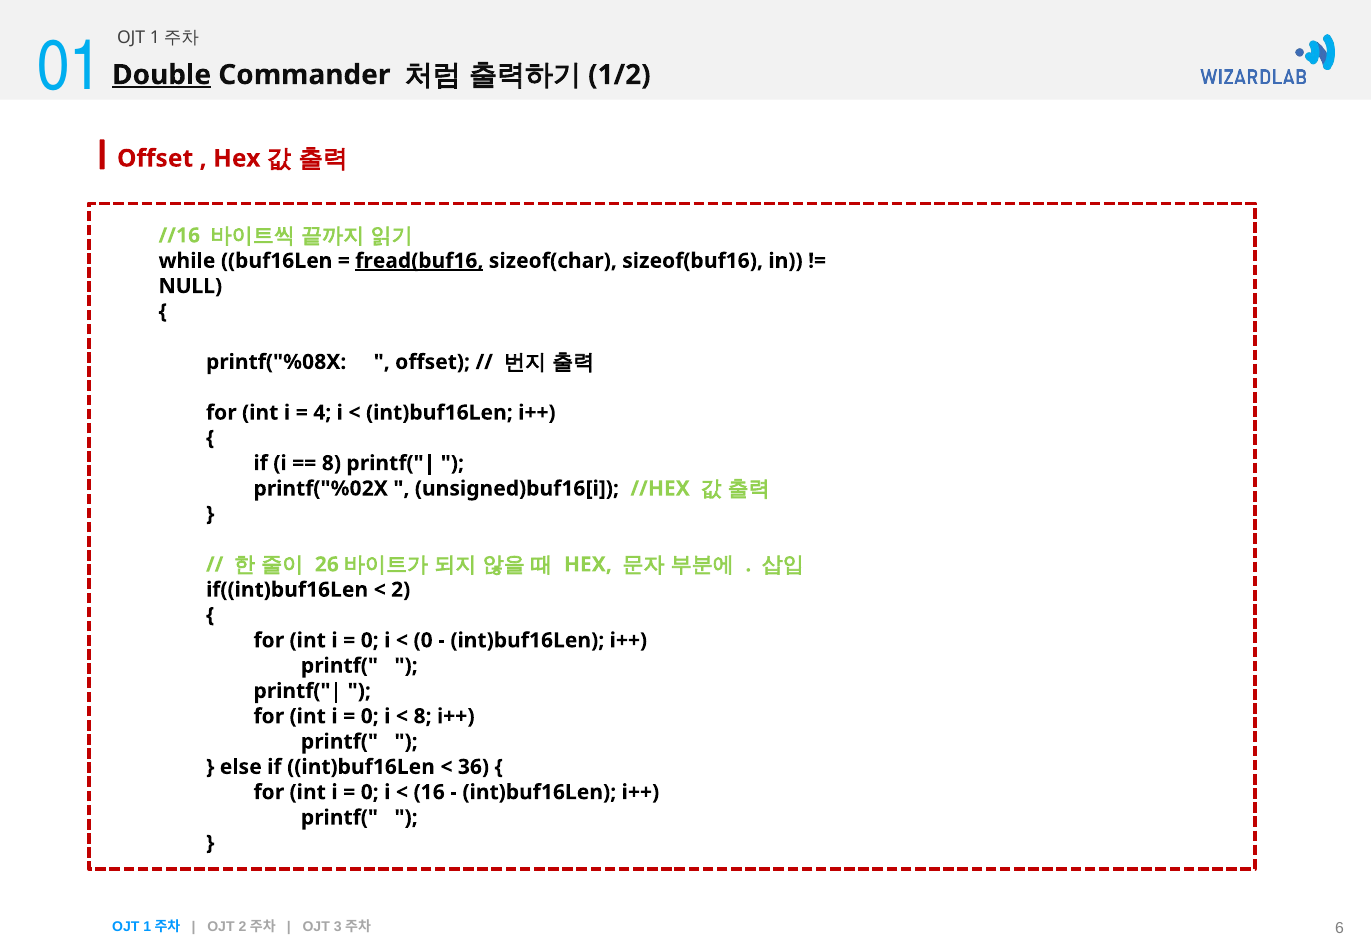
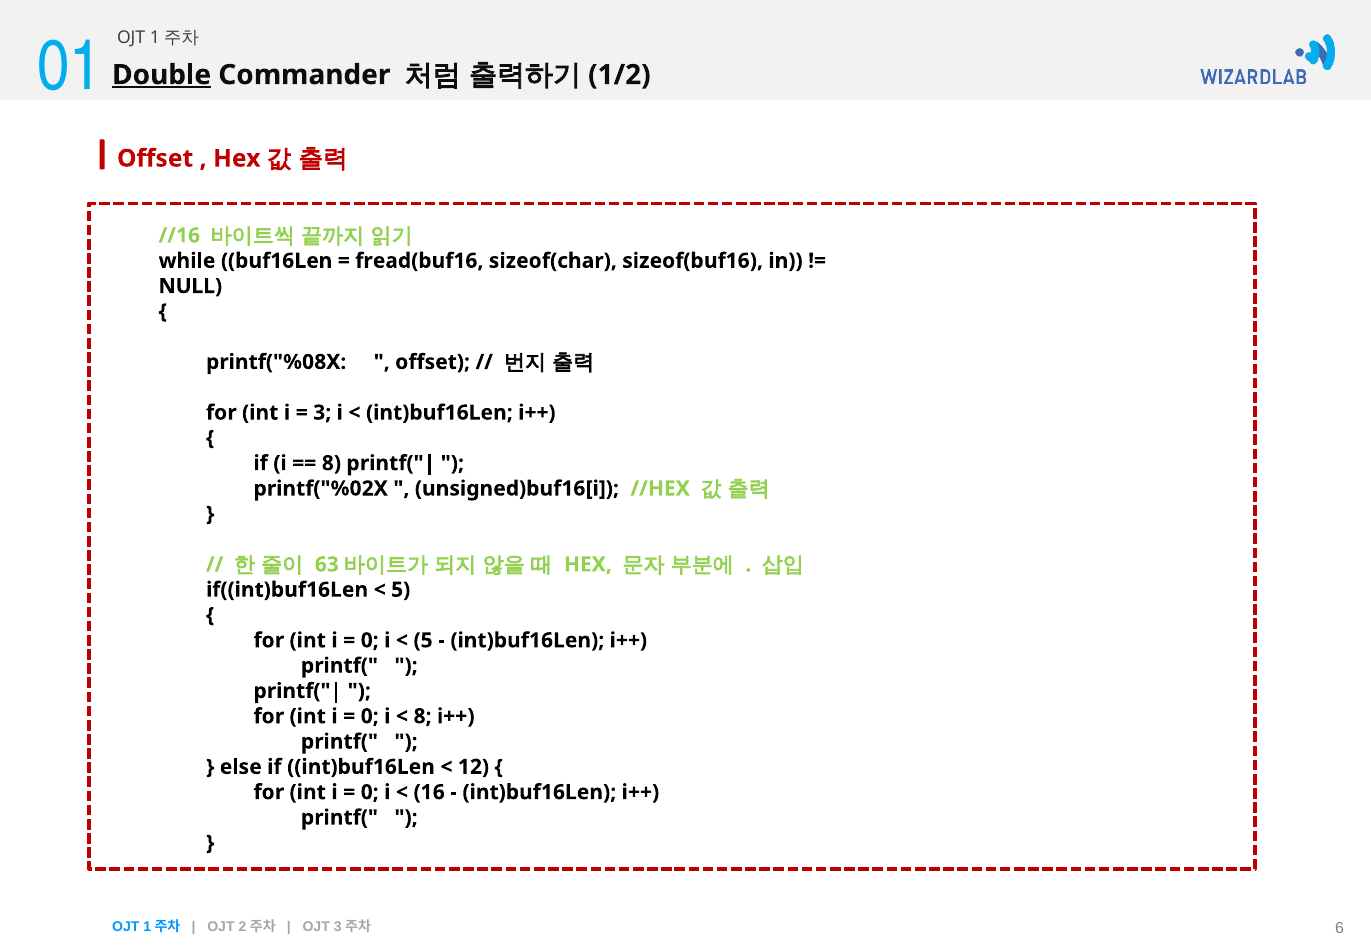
fread(buf16 underline: present -> none
4: 4 -> 3
26: 26 -> 63
2 at (401, 590): 2 -> 5
0 at (423, 641): 0 -> 5
36: 36 -> 12
